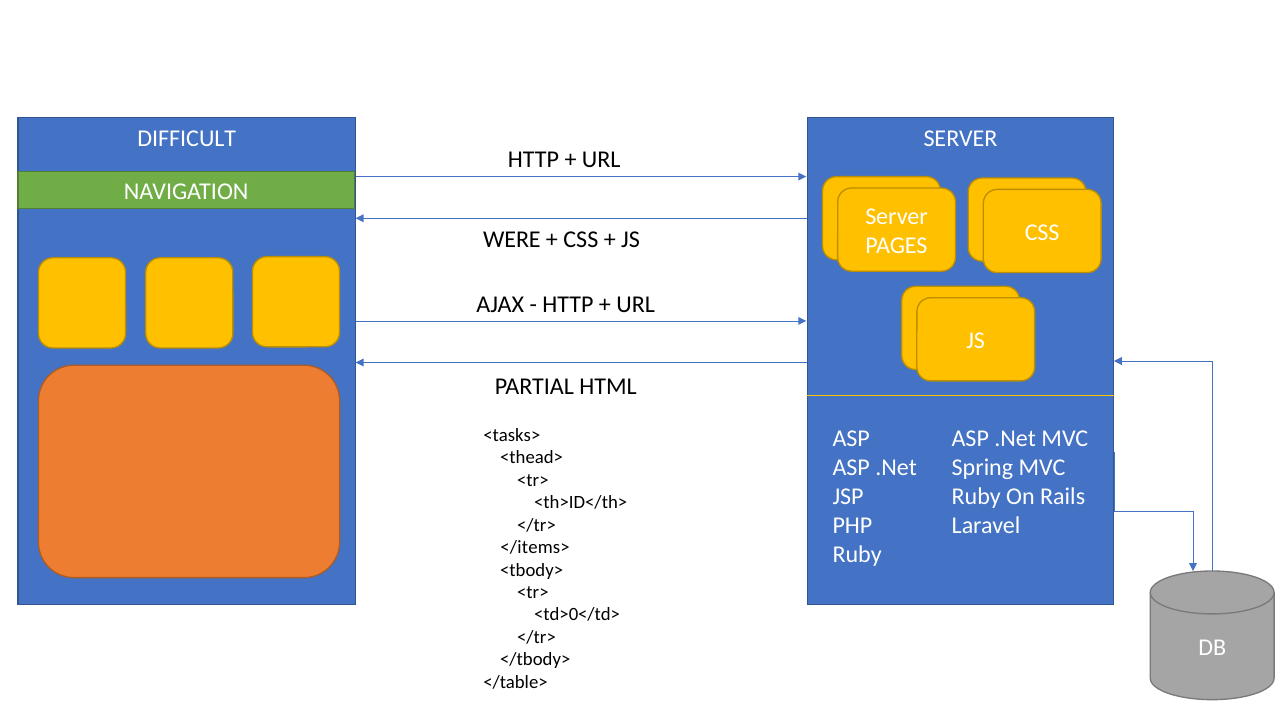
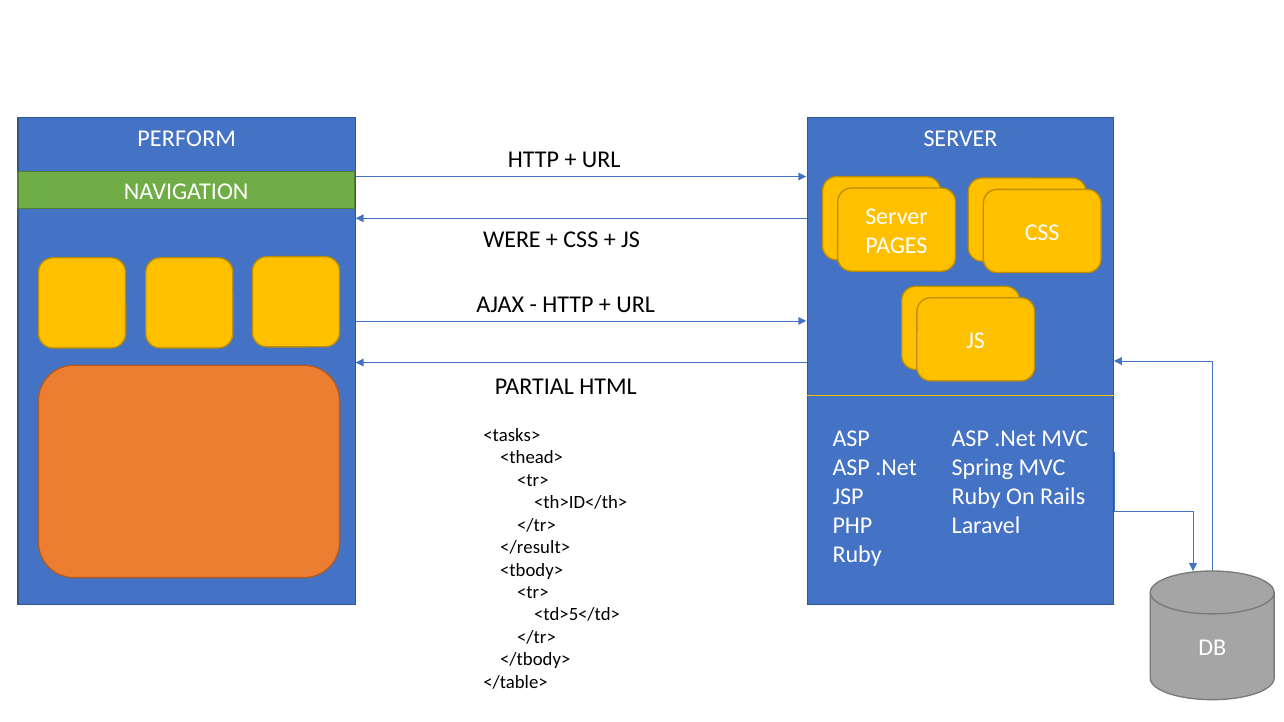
DIFFICULT: DIFFICULT -> PERFORM
</items>: </items> -> </result>
<td>0</td>: <td>0</td> -> <td>5</td>
